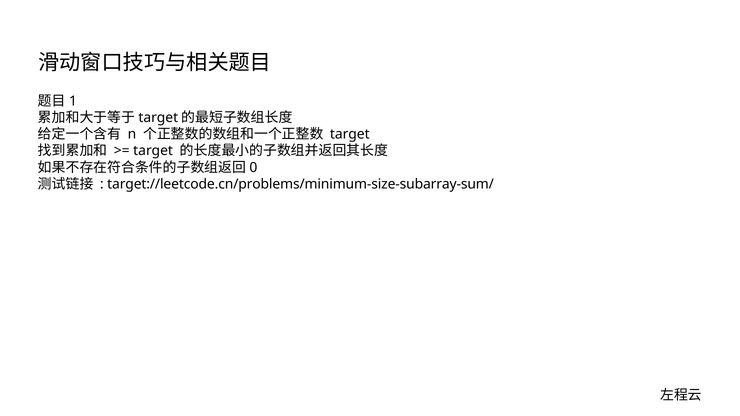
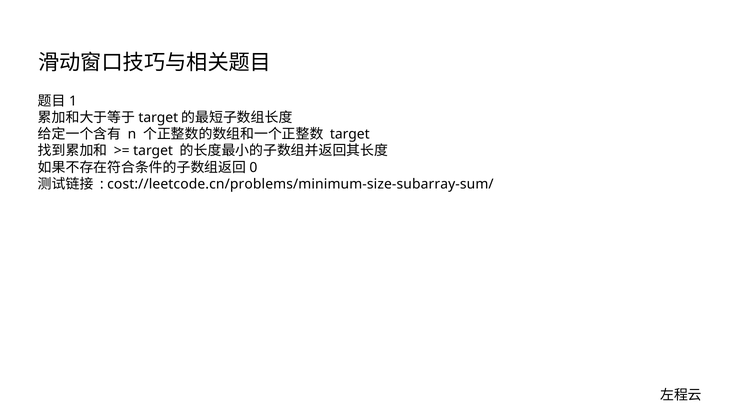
target://leetcode.cn/problems/minimum-size-subarray-sum/: target://leetcode.cn/problems/minimum-size-subarray-sum/ -> cost://leetcode.cn/problems/minimum-size-subarray-sum/
